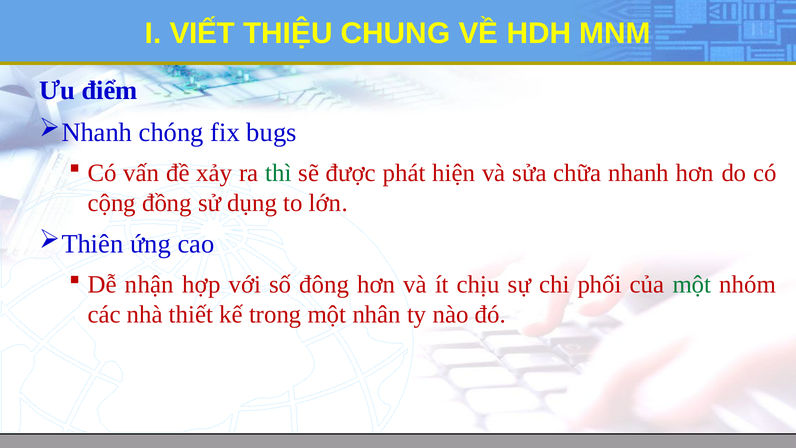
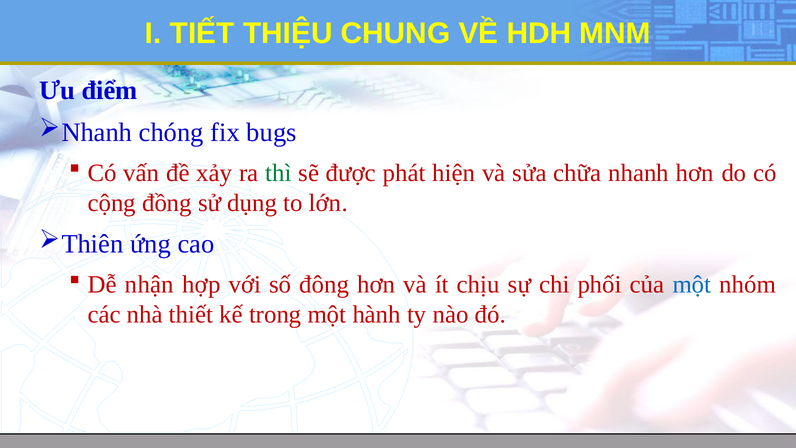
VIẾT: VIẾT -> TIẾT
một at (692, 284) colour: green -> blue
nhân: nhân -> hành
